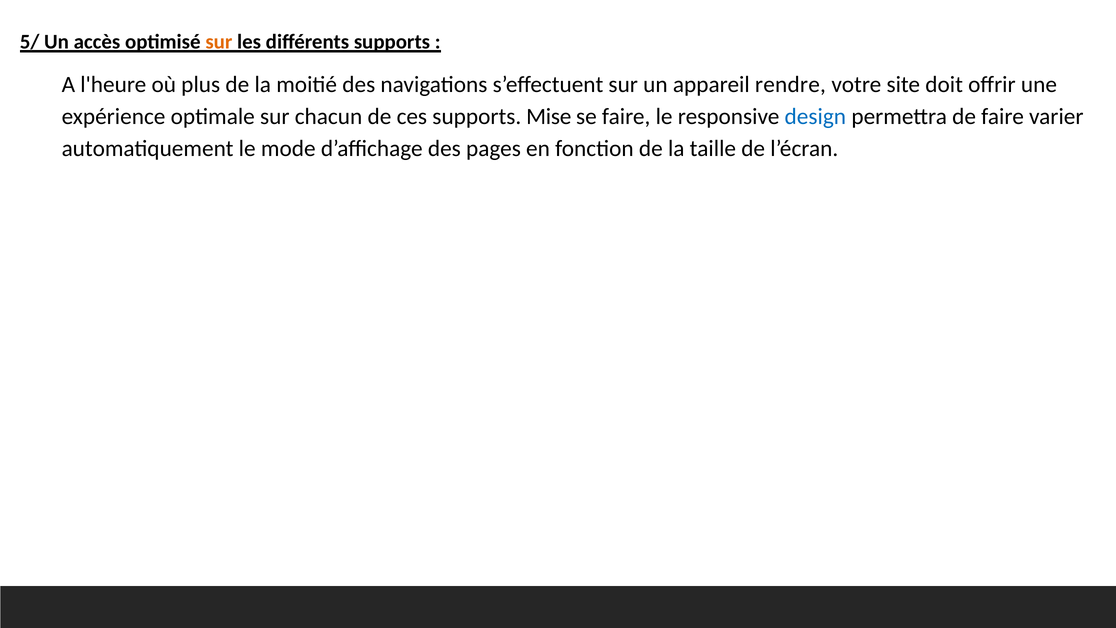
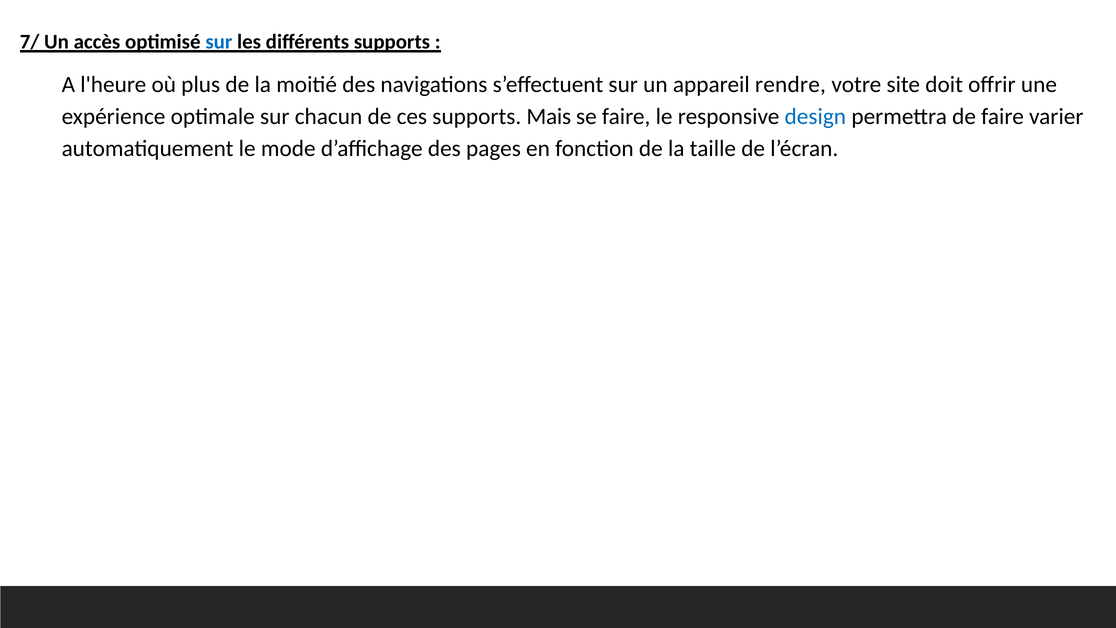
5/: 5/ -> 7/
sur at (219, 42) colour: orange -> blue
Mise: Mise -> Mais
